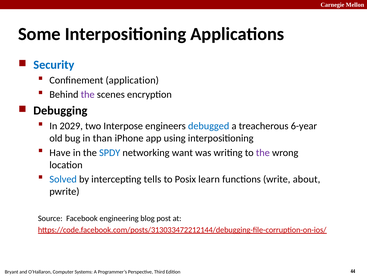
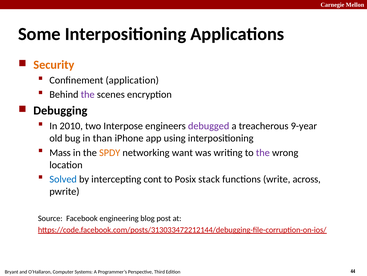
Security colour: blue -> orange
2029: 2029 -> 2010
debugged colour: blue -> purple
6-year: 6-year -> 9-year
Have: Have -> Mass
SPDY colour: blue -> orange
tells: tells -> cont
learn: learn -> stack
about: about -> across
